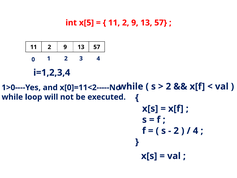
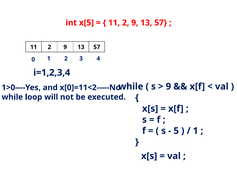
2 at (168, 86): 2 -> 9
2 at (176, 131): 2 -> 5
4 at (196, 131): 4 -> 1
